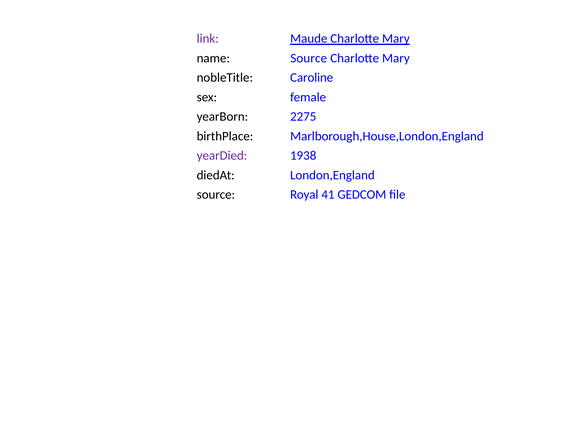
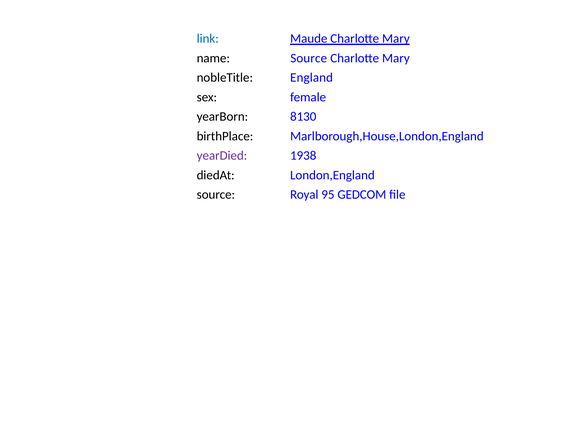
link colour: purple -> blue
Caroline: Caroline -> England
2275: 2275 -> 8130
41: 41 -> 95
